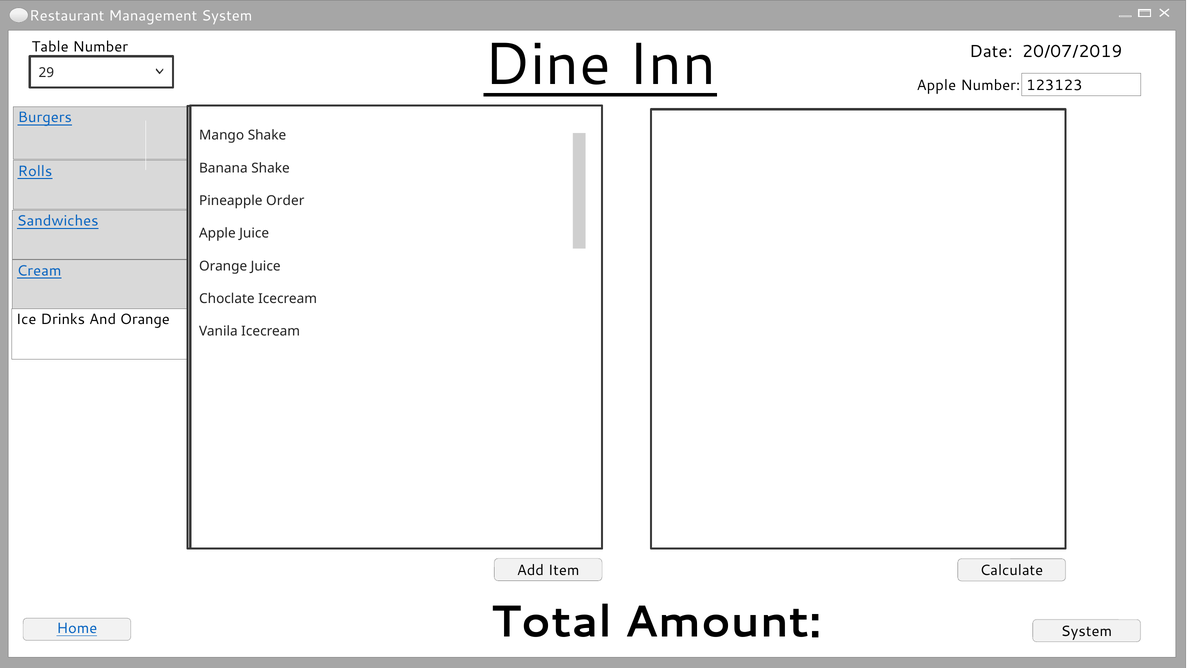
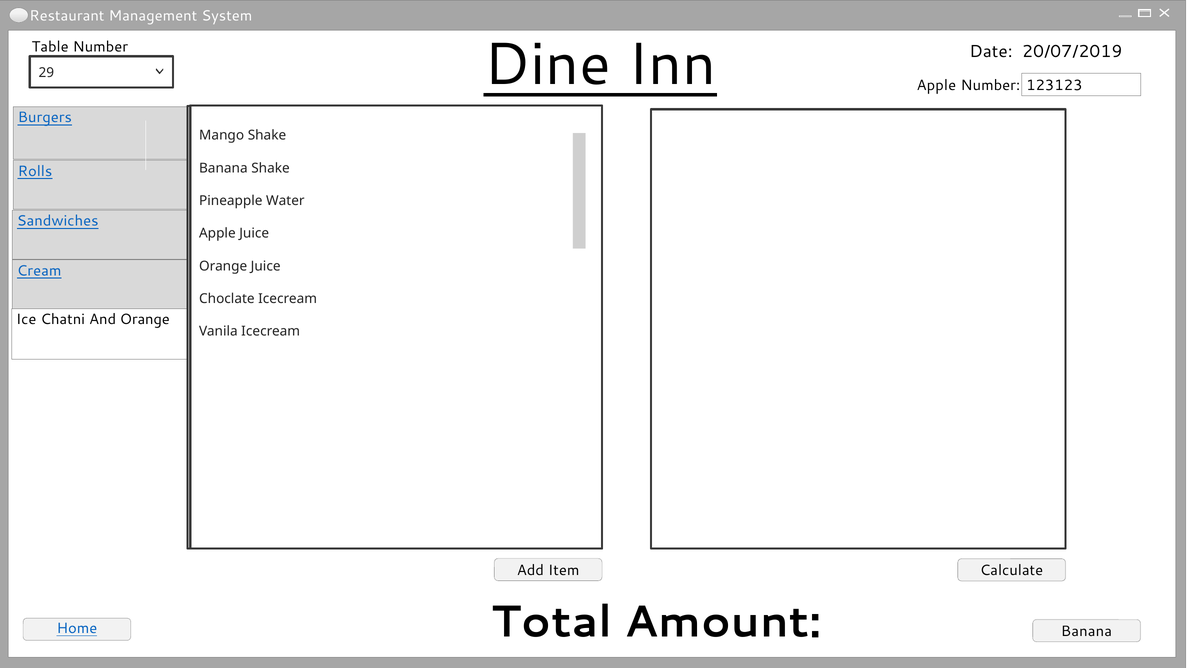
Order: Order -> Water
Drinks: Drinks -> Chatni
System at (1086, 631): System -> Banana
